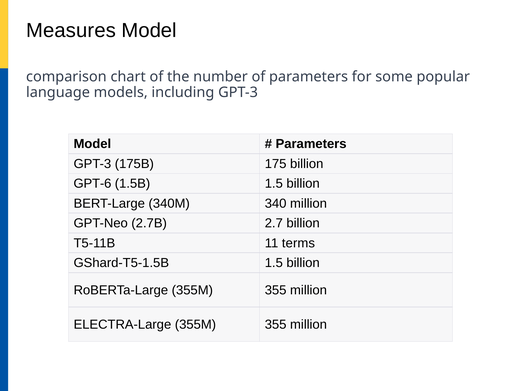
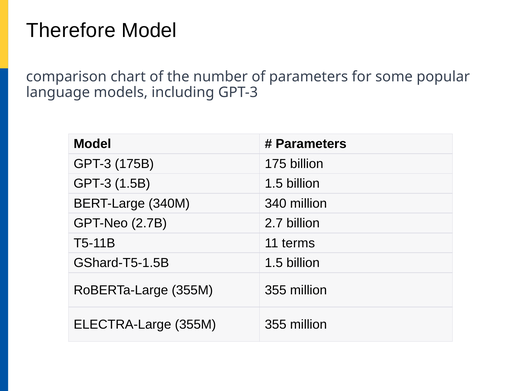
Measures: Measures -> Therefore
GPT-6 at (92, 183): GPT-6 -> GPT-3
